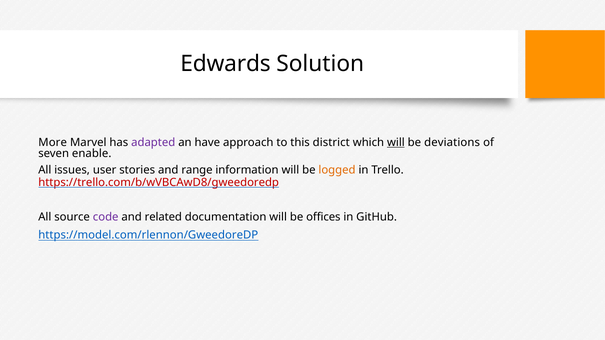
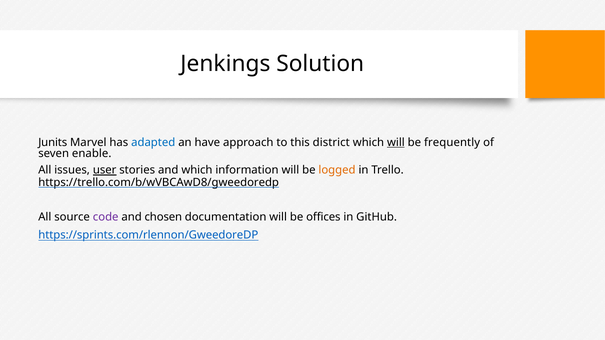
Edwards: Edwards -> Jenkings
More: More -> Junits
adapted colour: purple -> blue
deviations: deviations -> frequently
user underline: none -> present
and range: range -> which
https://trello.com/b/wVBCAwD8/gweedoredp colour: red -> black
related: related -> chosen
https://model.com/rlennon/GweedoreDP: https://model.com/rlennon/GweedoreDP -> https://sprints.com/rlennon/GweedoreDP
